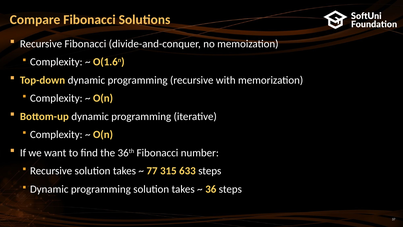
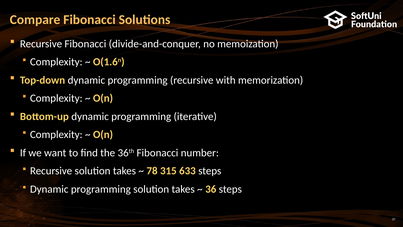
77: 77 -> 78
